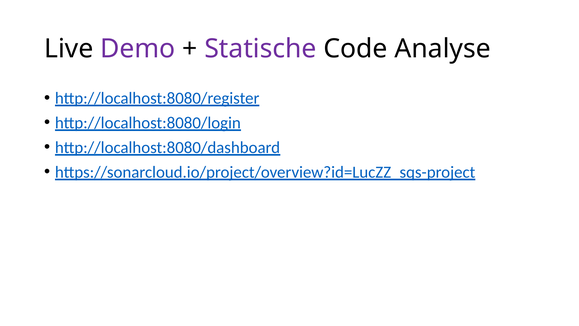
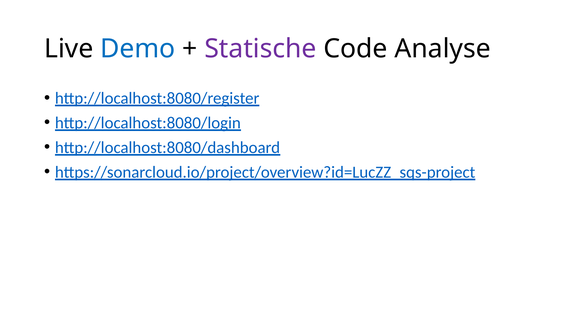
Demo colour: purple -> blue
